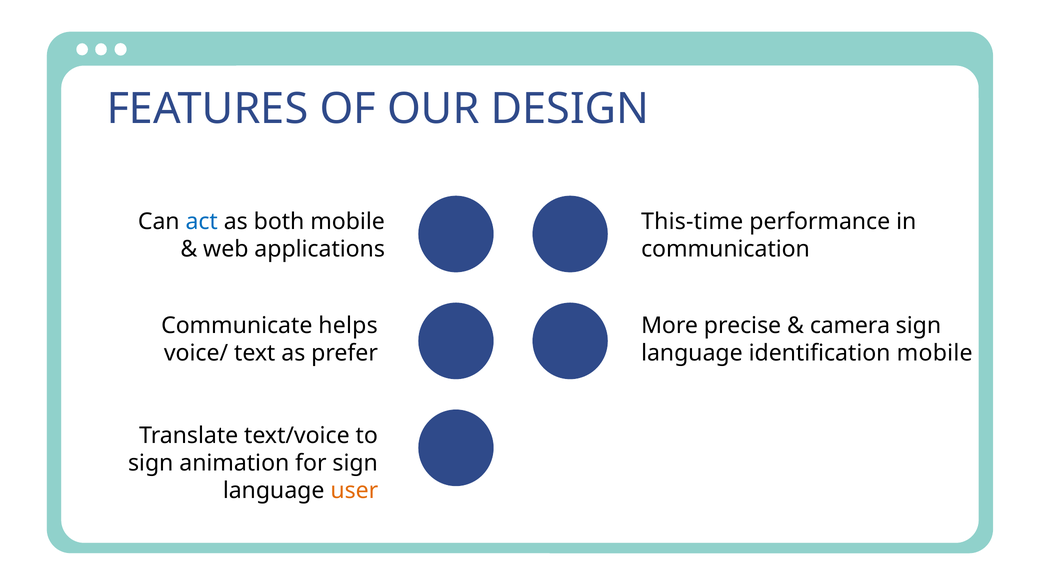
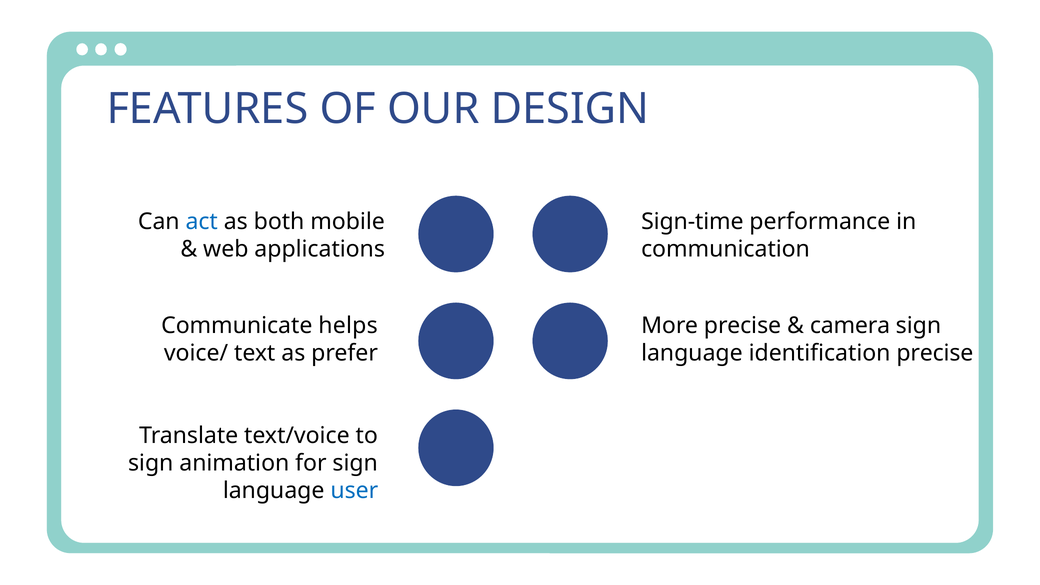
This-time: This-time -> Sign-time
identification mobile: mobile -> precise
user colour: orange -> blue
